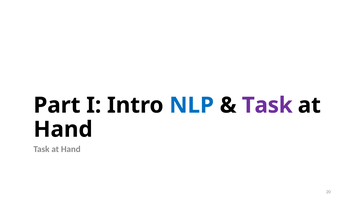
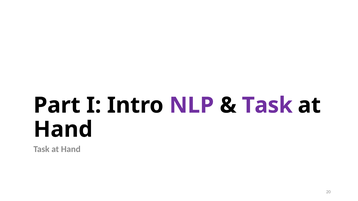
NLP colour: blue -> purple
